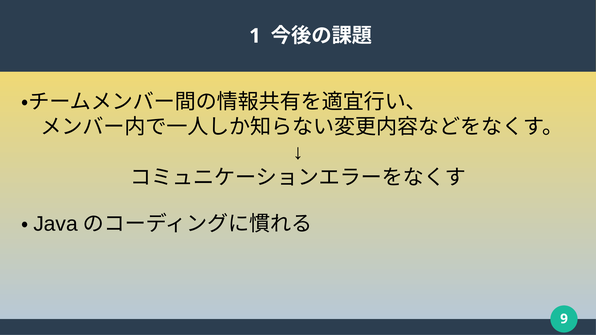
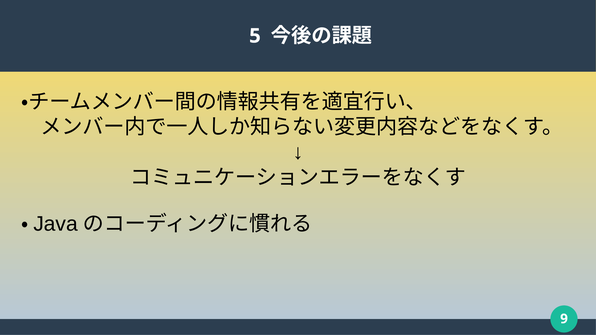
1 at (255, 36): 1 -> 5
